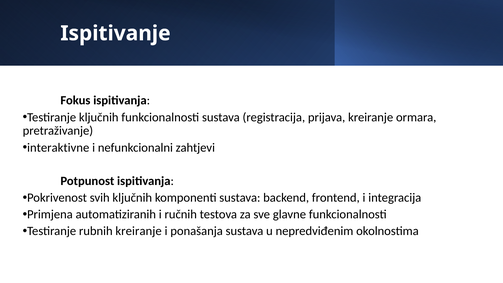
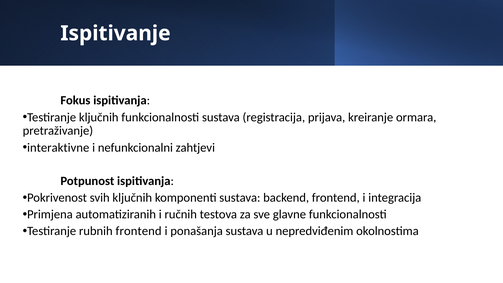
rubnih kreiranje: kreiranje -> frontend
